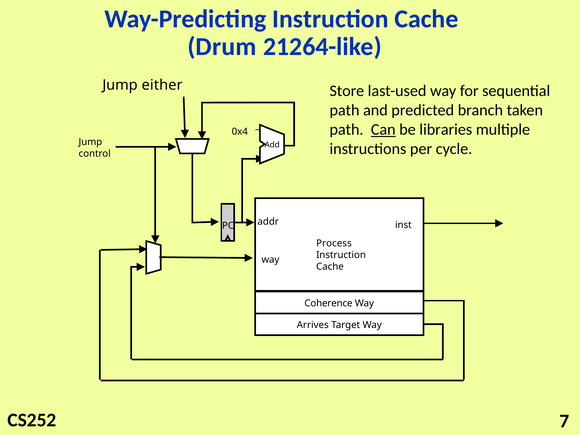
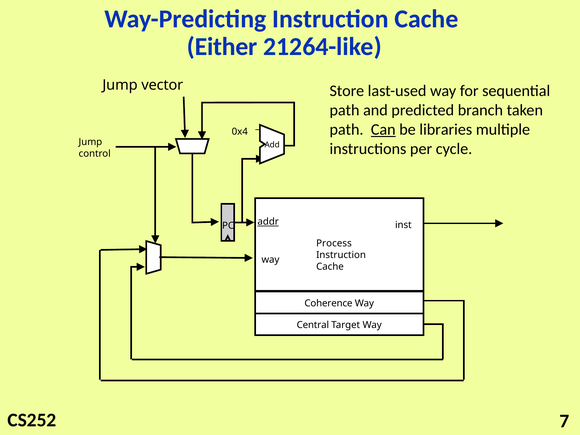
Drum: Drum -> Either
either: either -> vector
addr underline: none -> present
Arrives: Arrives -> Central
